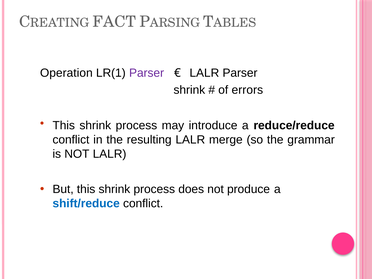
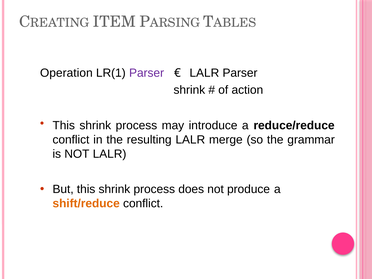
FACT: FACT -> ITEM
errors: errors -> action
shift/reduce colour: blue -> orange
